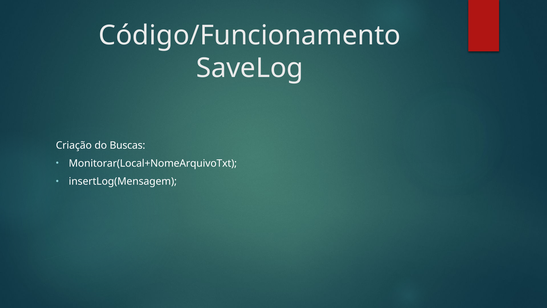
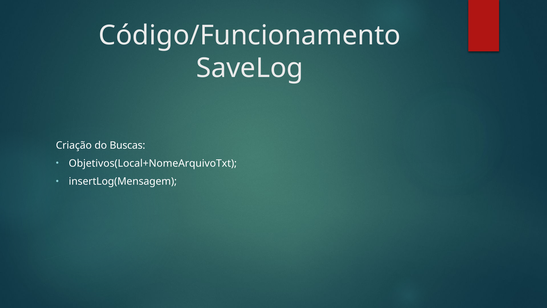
Monitorar(Local+NomeArquivoTxt: Monitorar(Local+NomeArquivoTxt -> Objetivos(Local+NomeArquivoTxt
